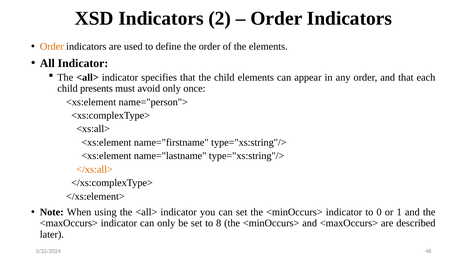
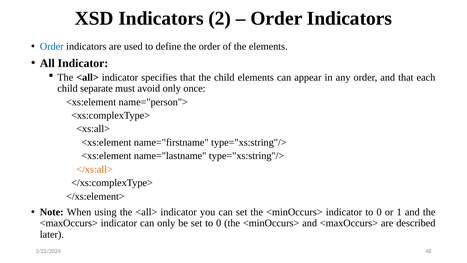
Order at (52, 46) colour: orange -> blue
presents: presents -> separate
set to 8: 8 -> 0
